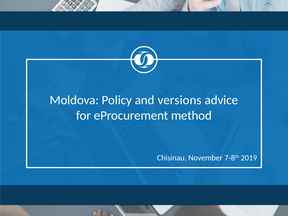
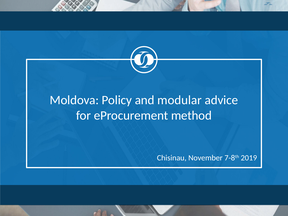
versions: versions -> modular
